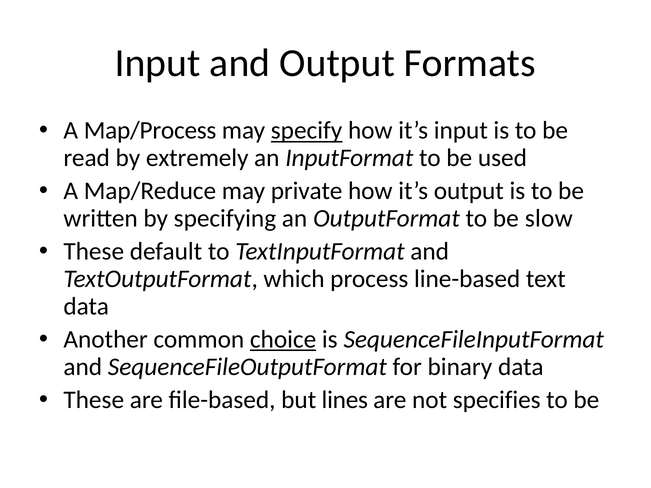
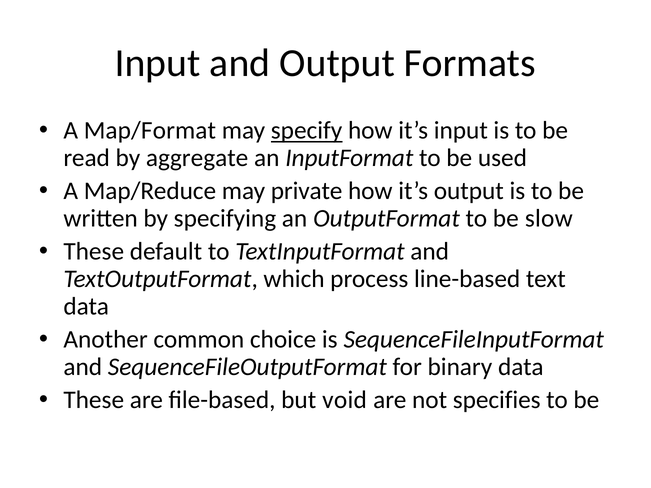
Map/Process: Map/Process -> Map/Format
extremely: extremely -> aggregate
choice underline: present -> none
lines: lines -> void
